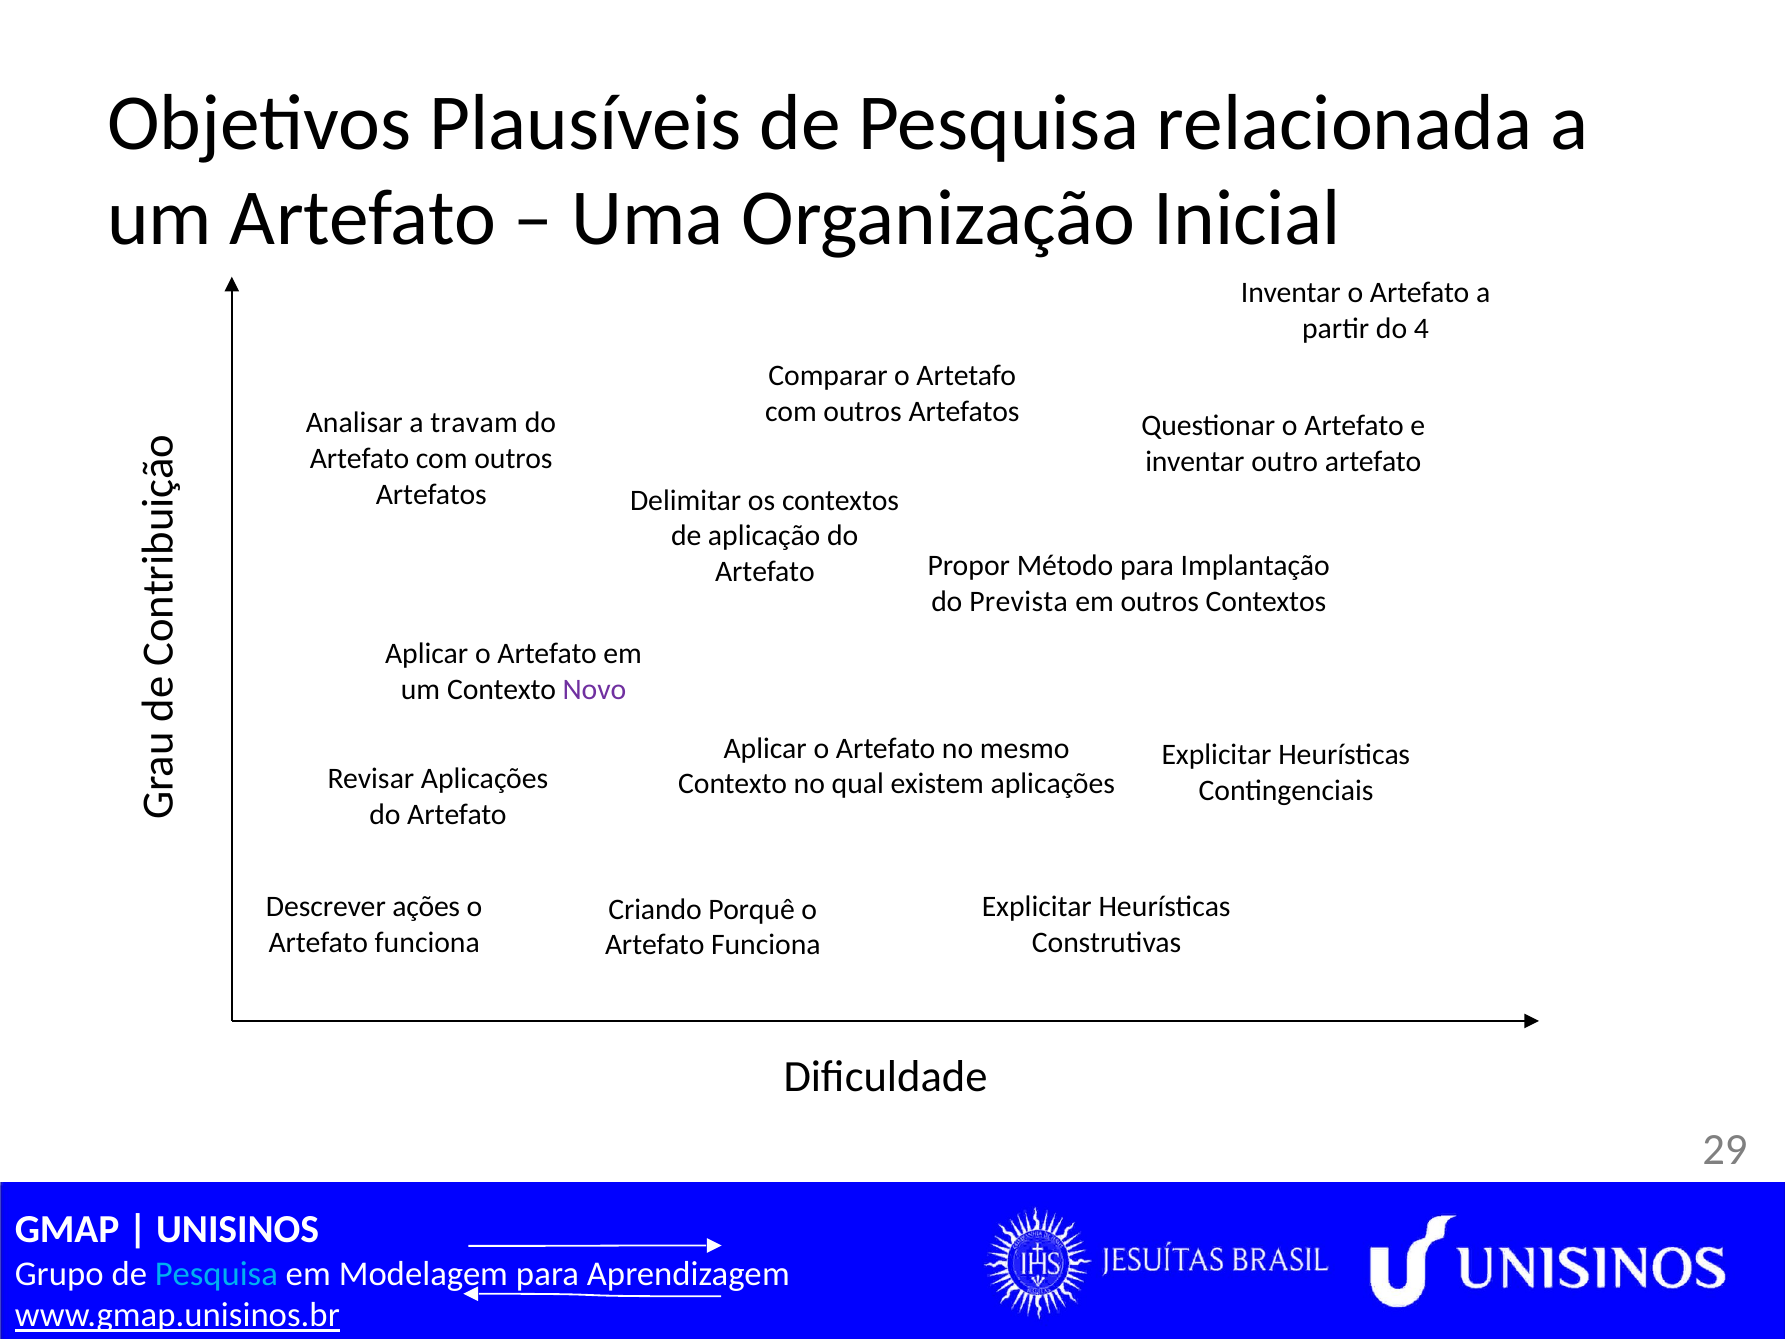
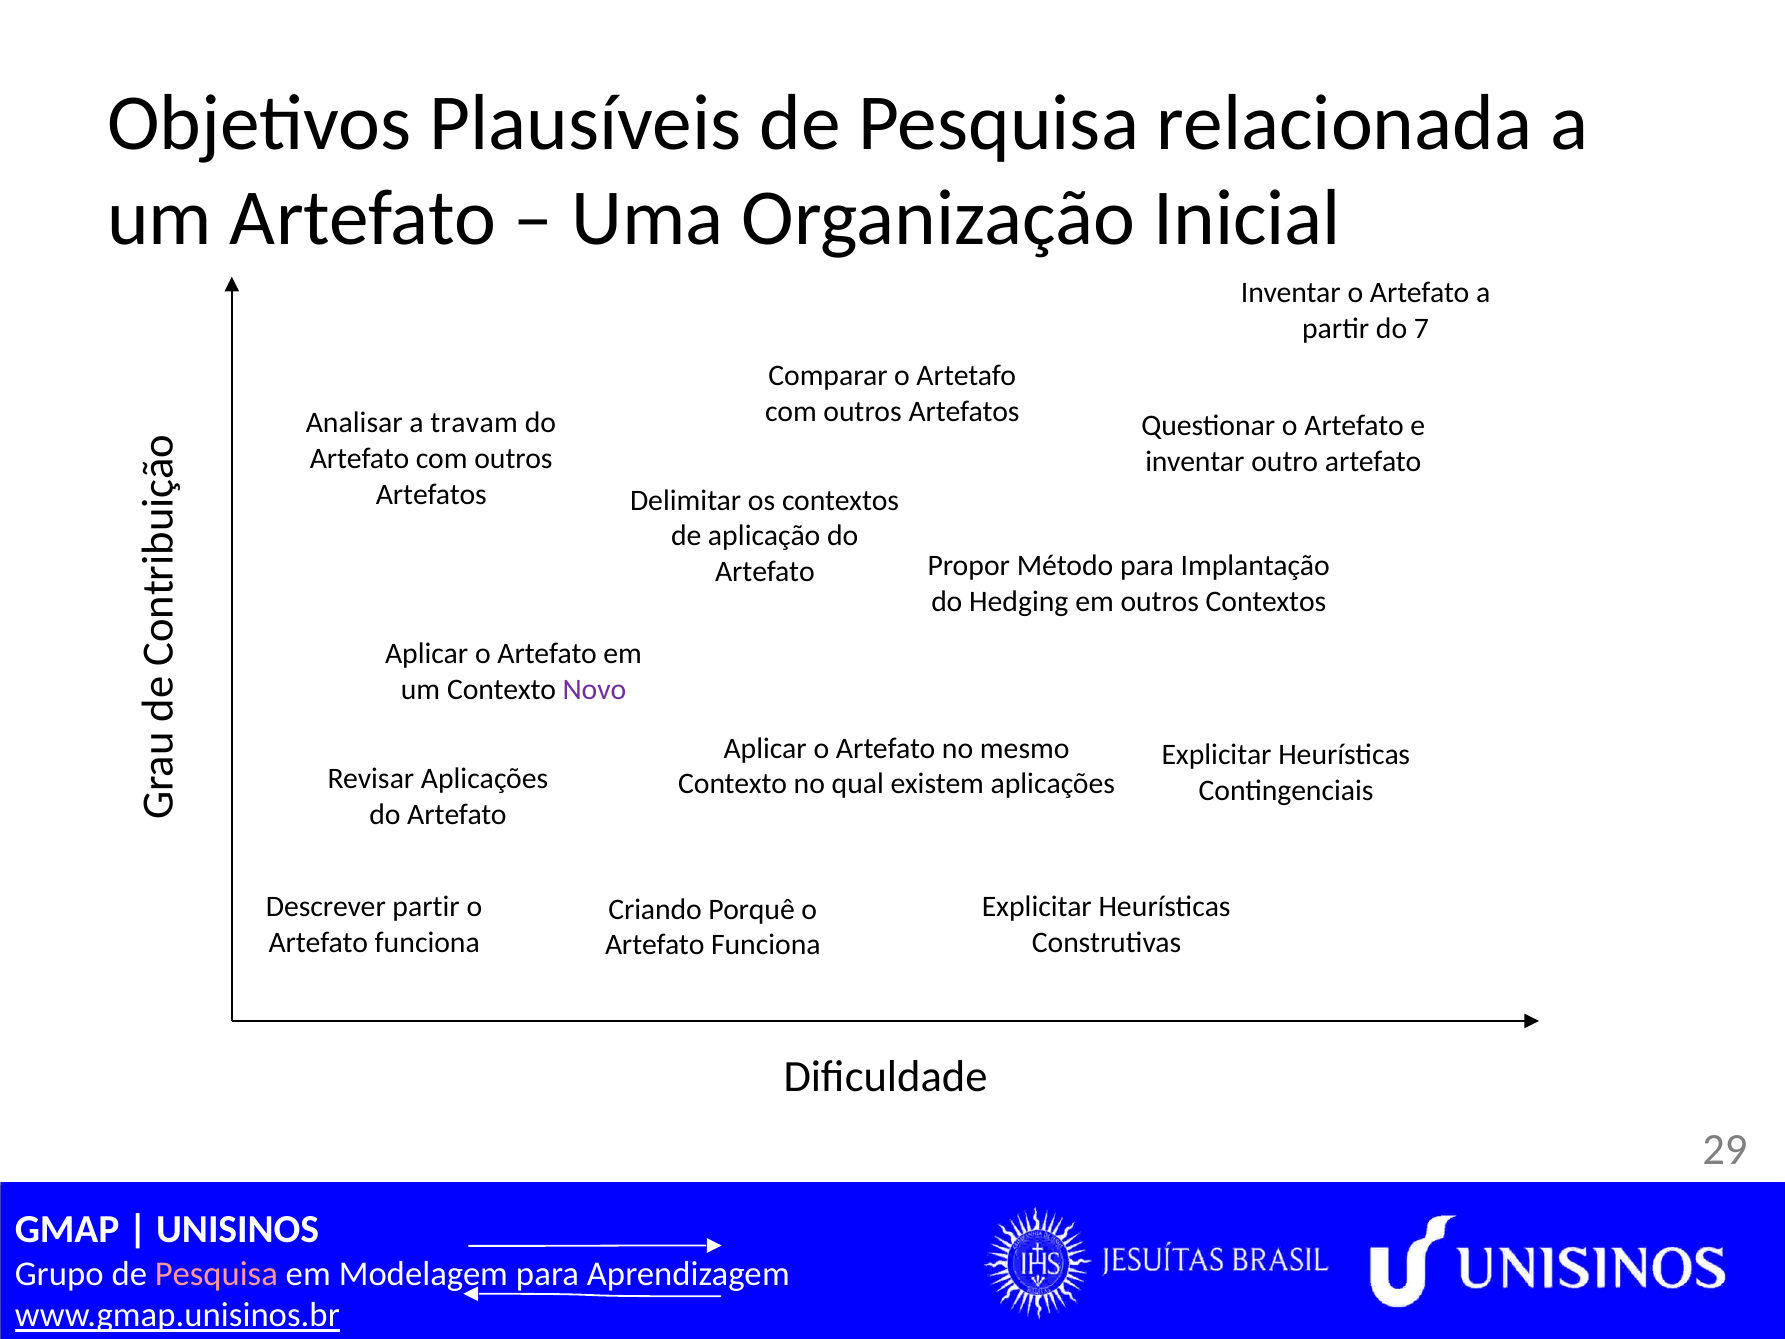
4: 4 -> 7
Prevista: Prevista -> Hedging
Descrever ações: ações -> partir
Pesquisa at (216, 1273) colour: light blue -> pink
